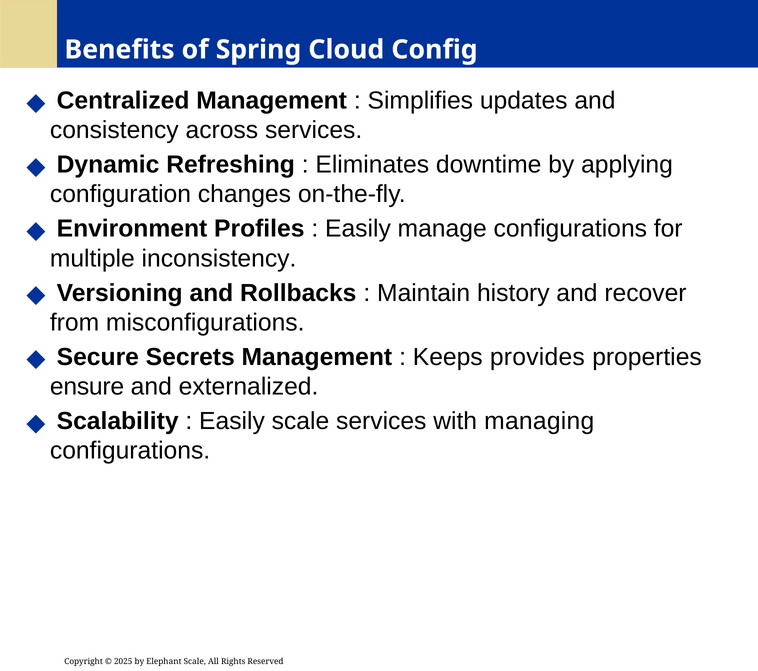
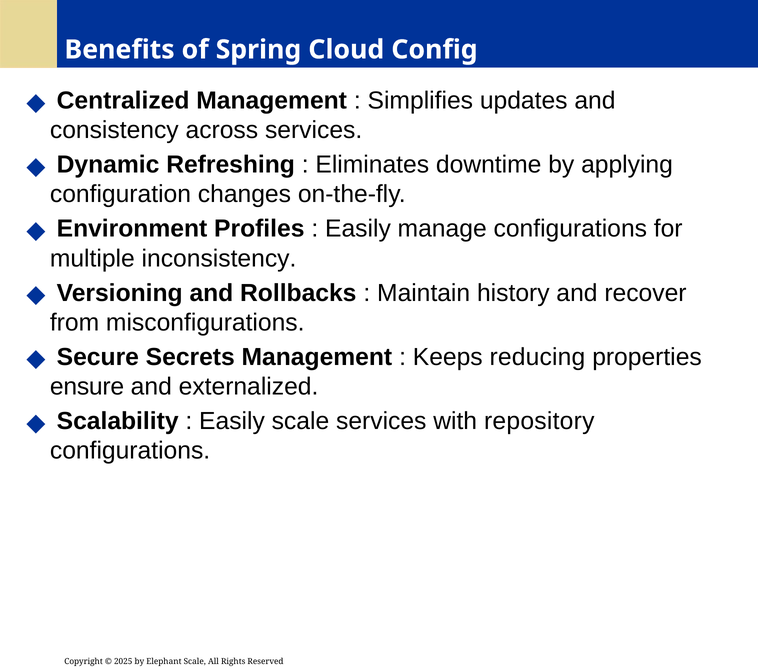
provides: provides -> reducing
managing: managing -> repository
